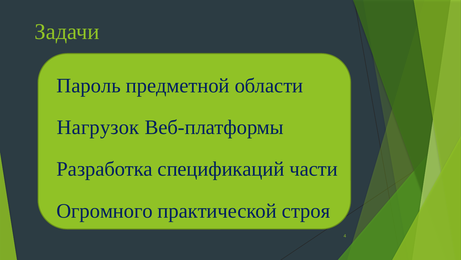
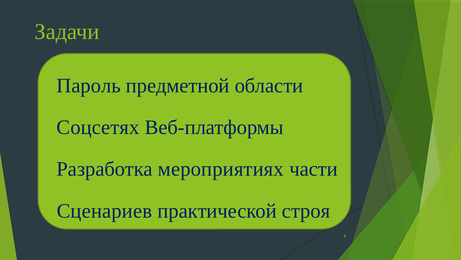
Нагрузок: Нагрузок -> Соцсетях
спецификаций: спецификаций -> мероприятиях
Огромного: Огромного -> Сценариев
